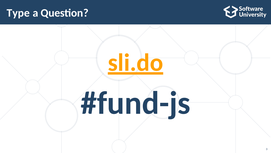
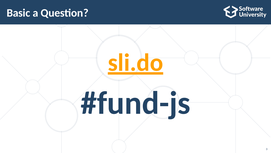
Type: Type -> Basic
